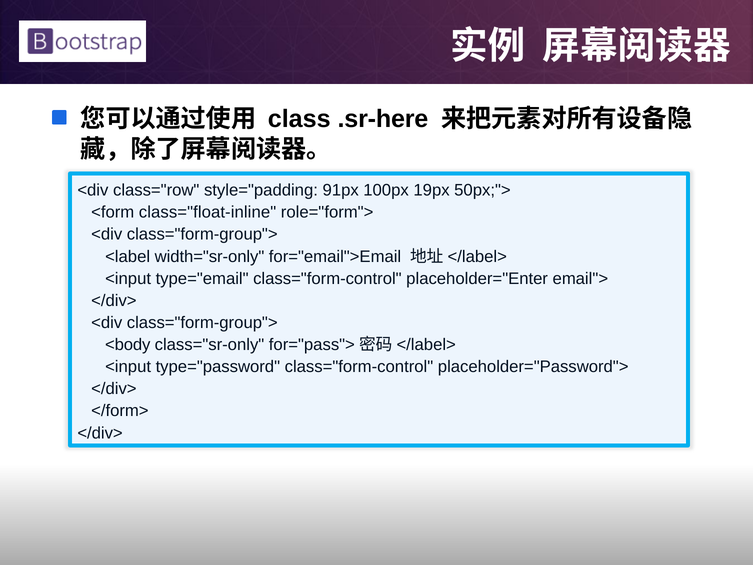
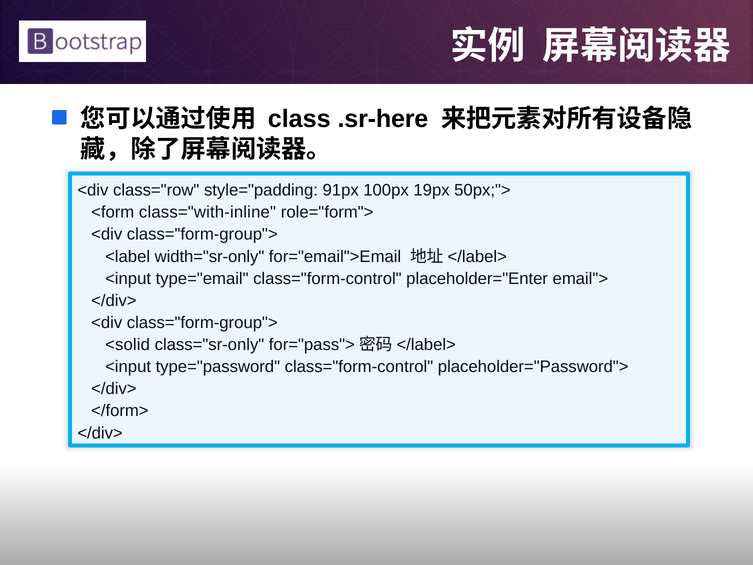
class="float-inline: class="float-inline -> class="with-inline
<body: <body -> <solid
